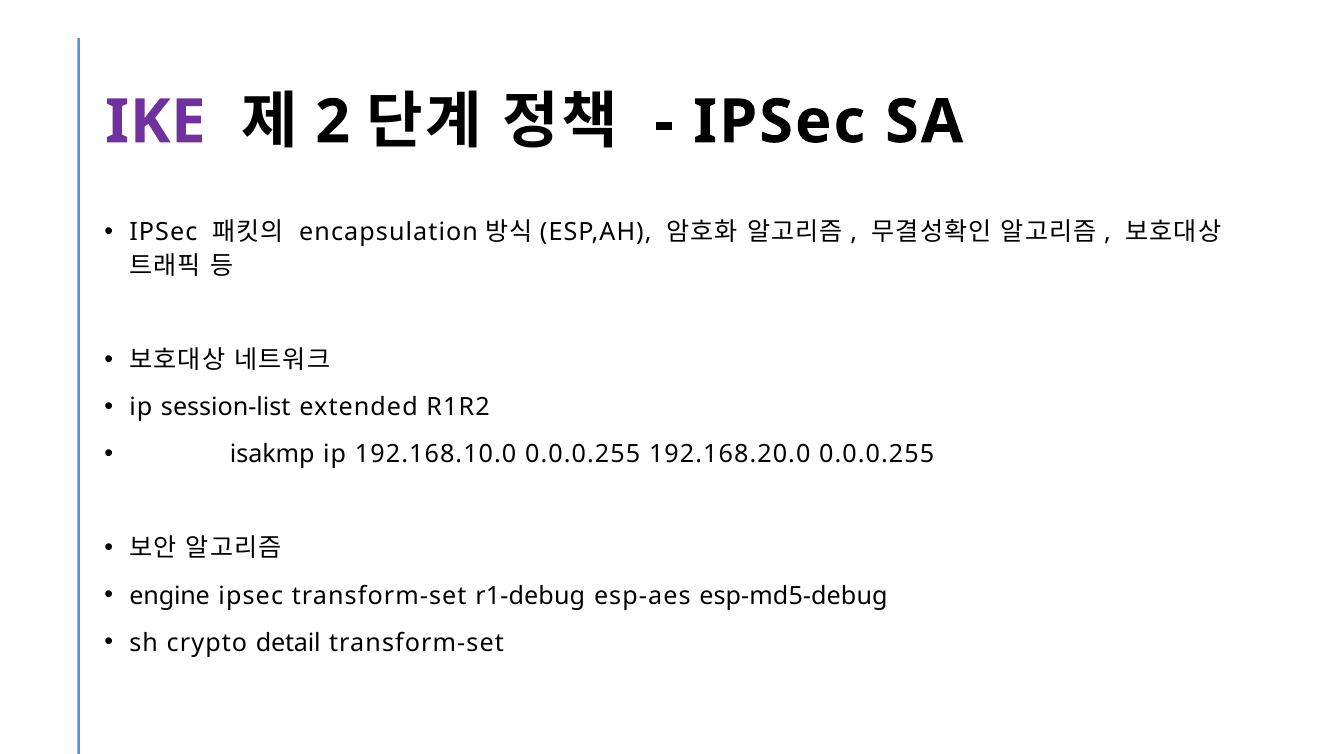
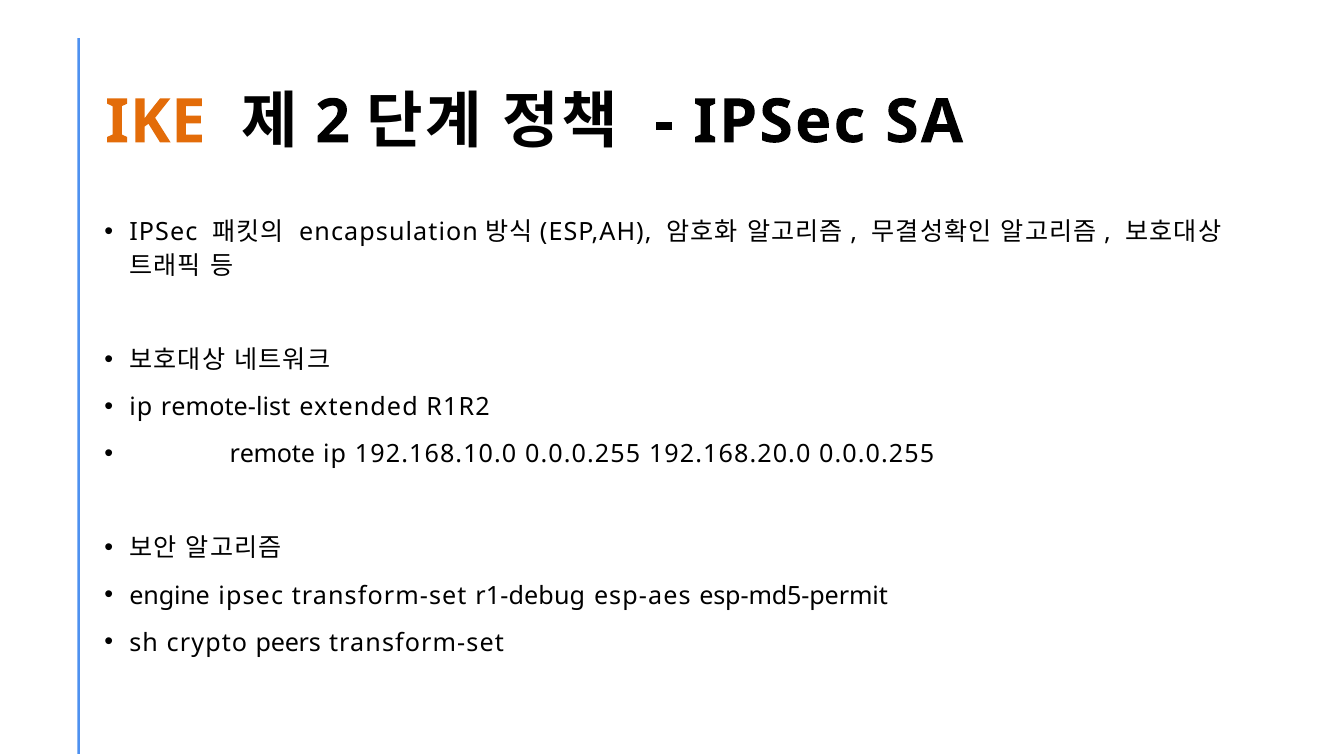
IKE colour: purple -> orange
session-list: session-list -> remote-list
isakmp: isakmp -> remote
esp-md5-debug: esp-md5-debug -> esp-md5-permit
detail: detail -> peers
